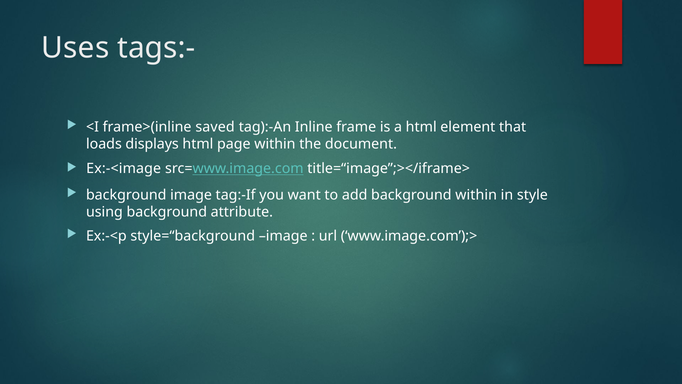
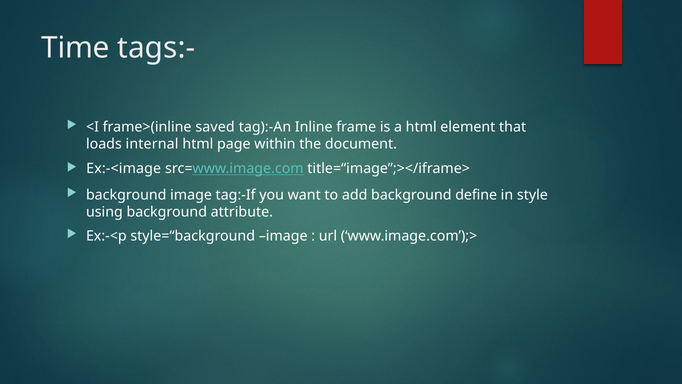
Uses: Uses -> Time
displays: displays -> internal
background within: within -> define
